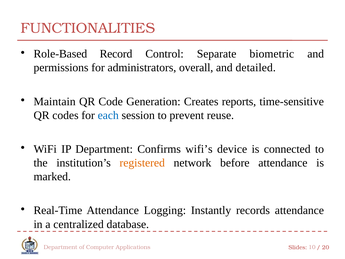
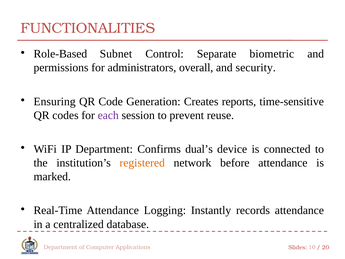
Record: Record -> Subnet
detailed: detailed -> security
Maintain: Maintain -> Ensuring
each colour: blue -> purple
wifi’s: wifi’s -> dual’s
